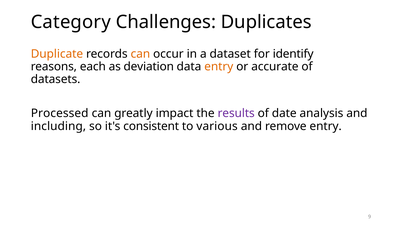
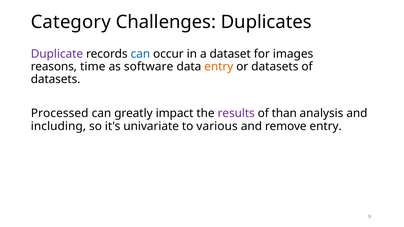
Duplicate colour: orange -> purple
can at (140, 54) colour: orange -> blue
identify: identify -> images
each: each -> time
deviation: deviation -> software
or accurate: accurate -> datasets
date: date -> than
consistent: consistent -> univariate
